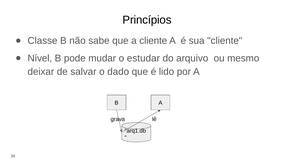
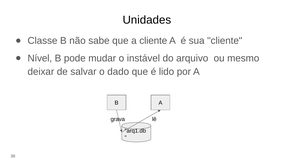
Princípios: Princípios -> Unidades
estudar: estudar -> instável
